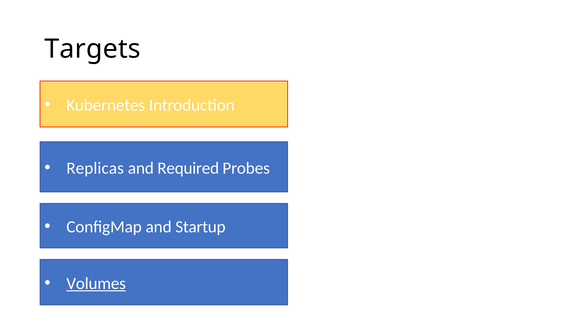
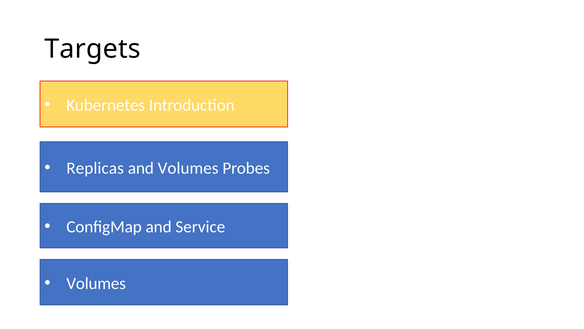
and Required: Required -> Volumes
Startup: Startup -> Service
Volumes at (96, 283) underline: present -> none
